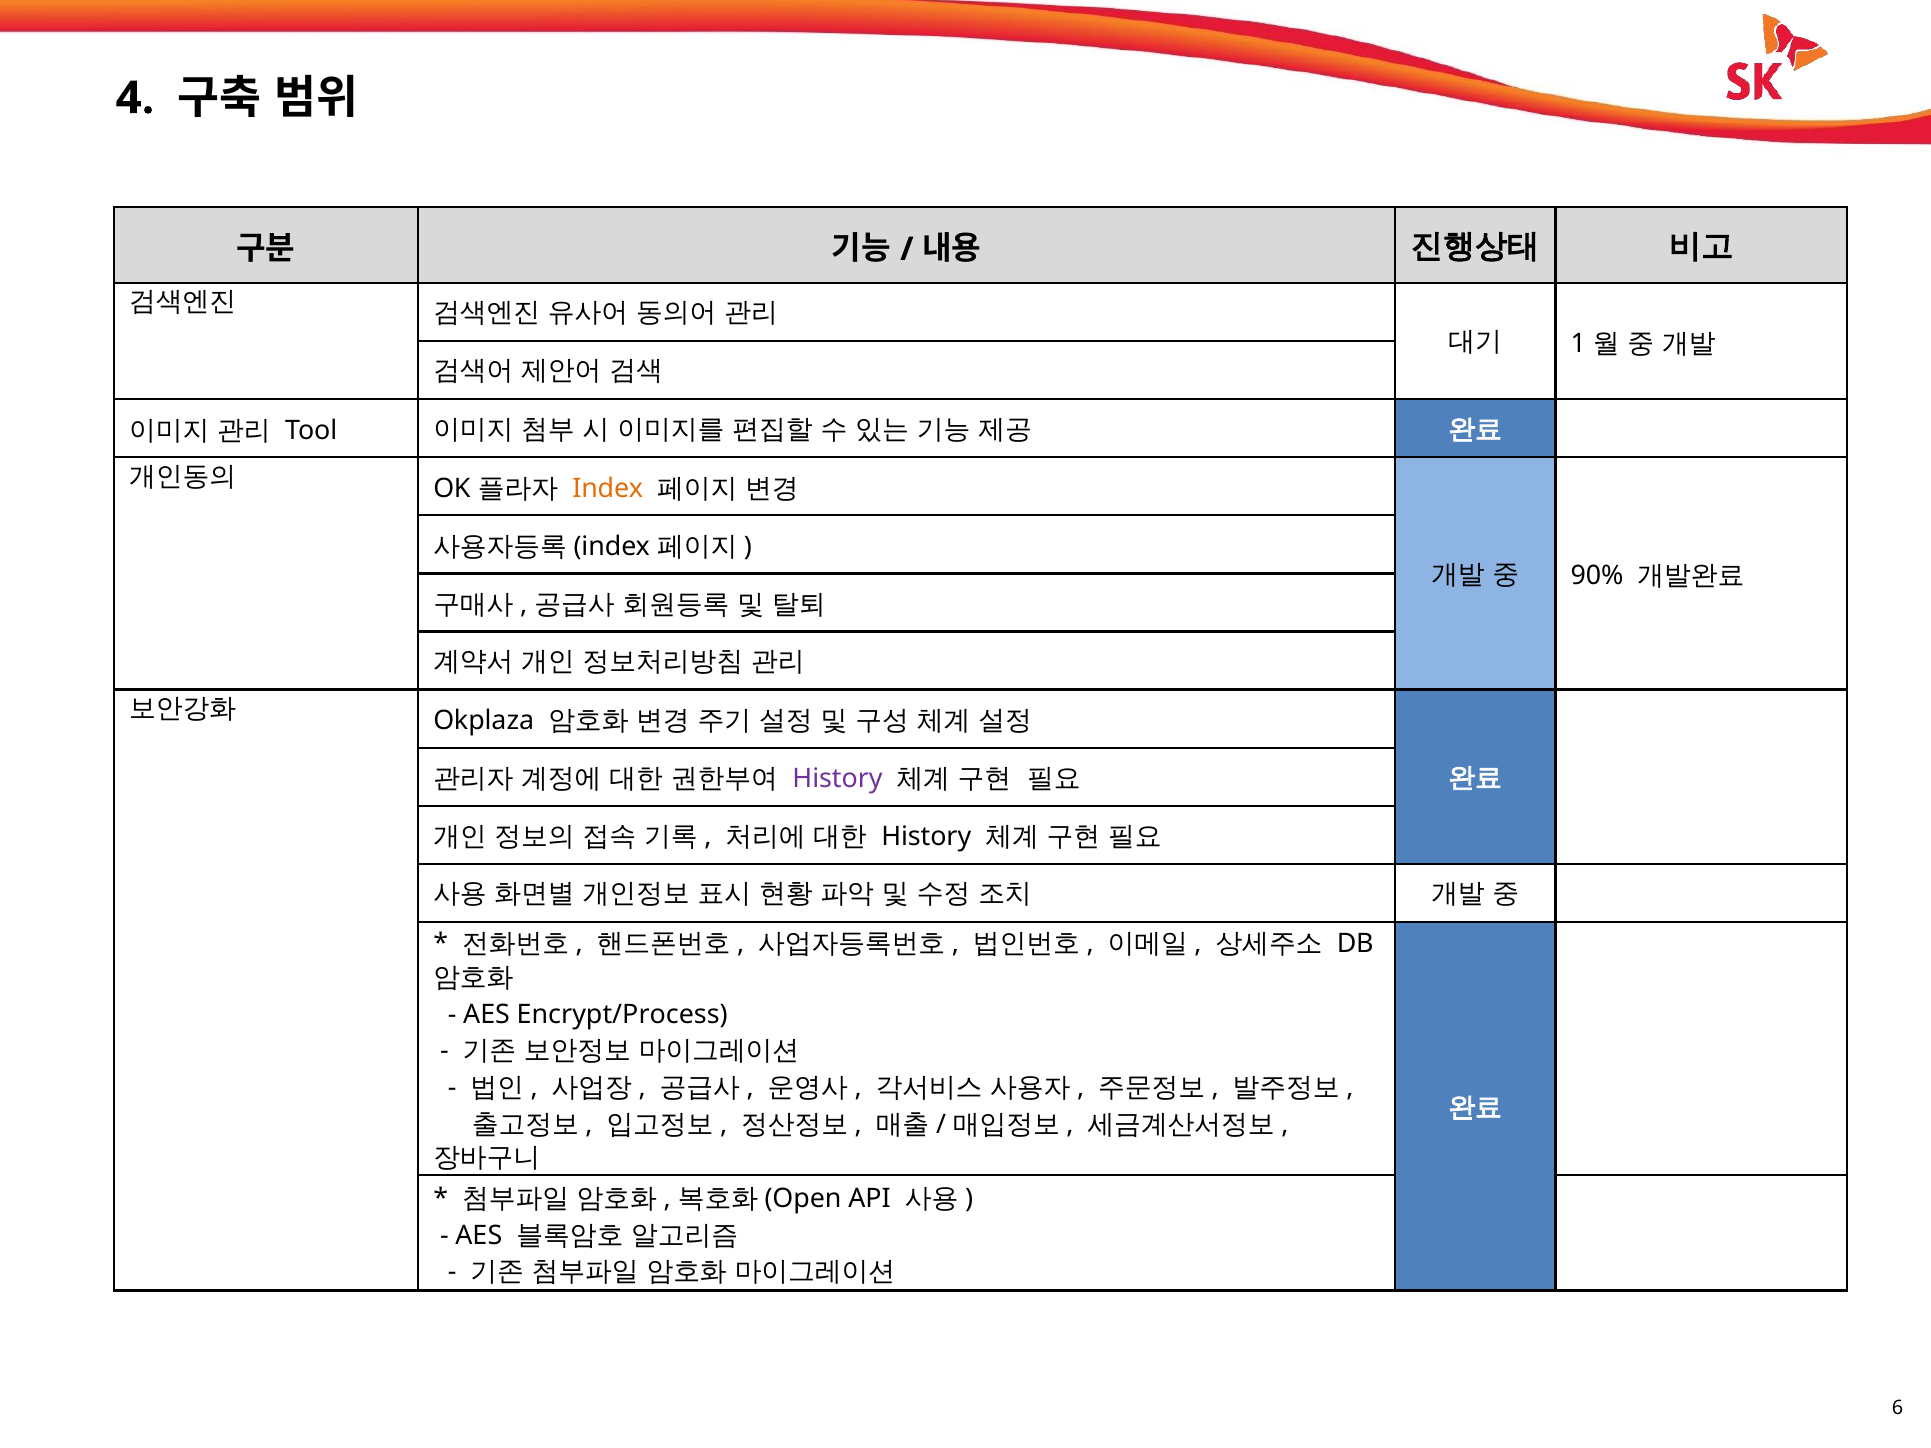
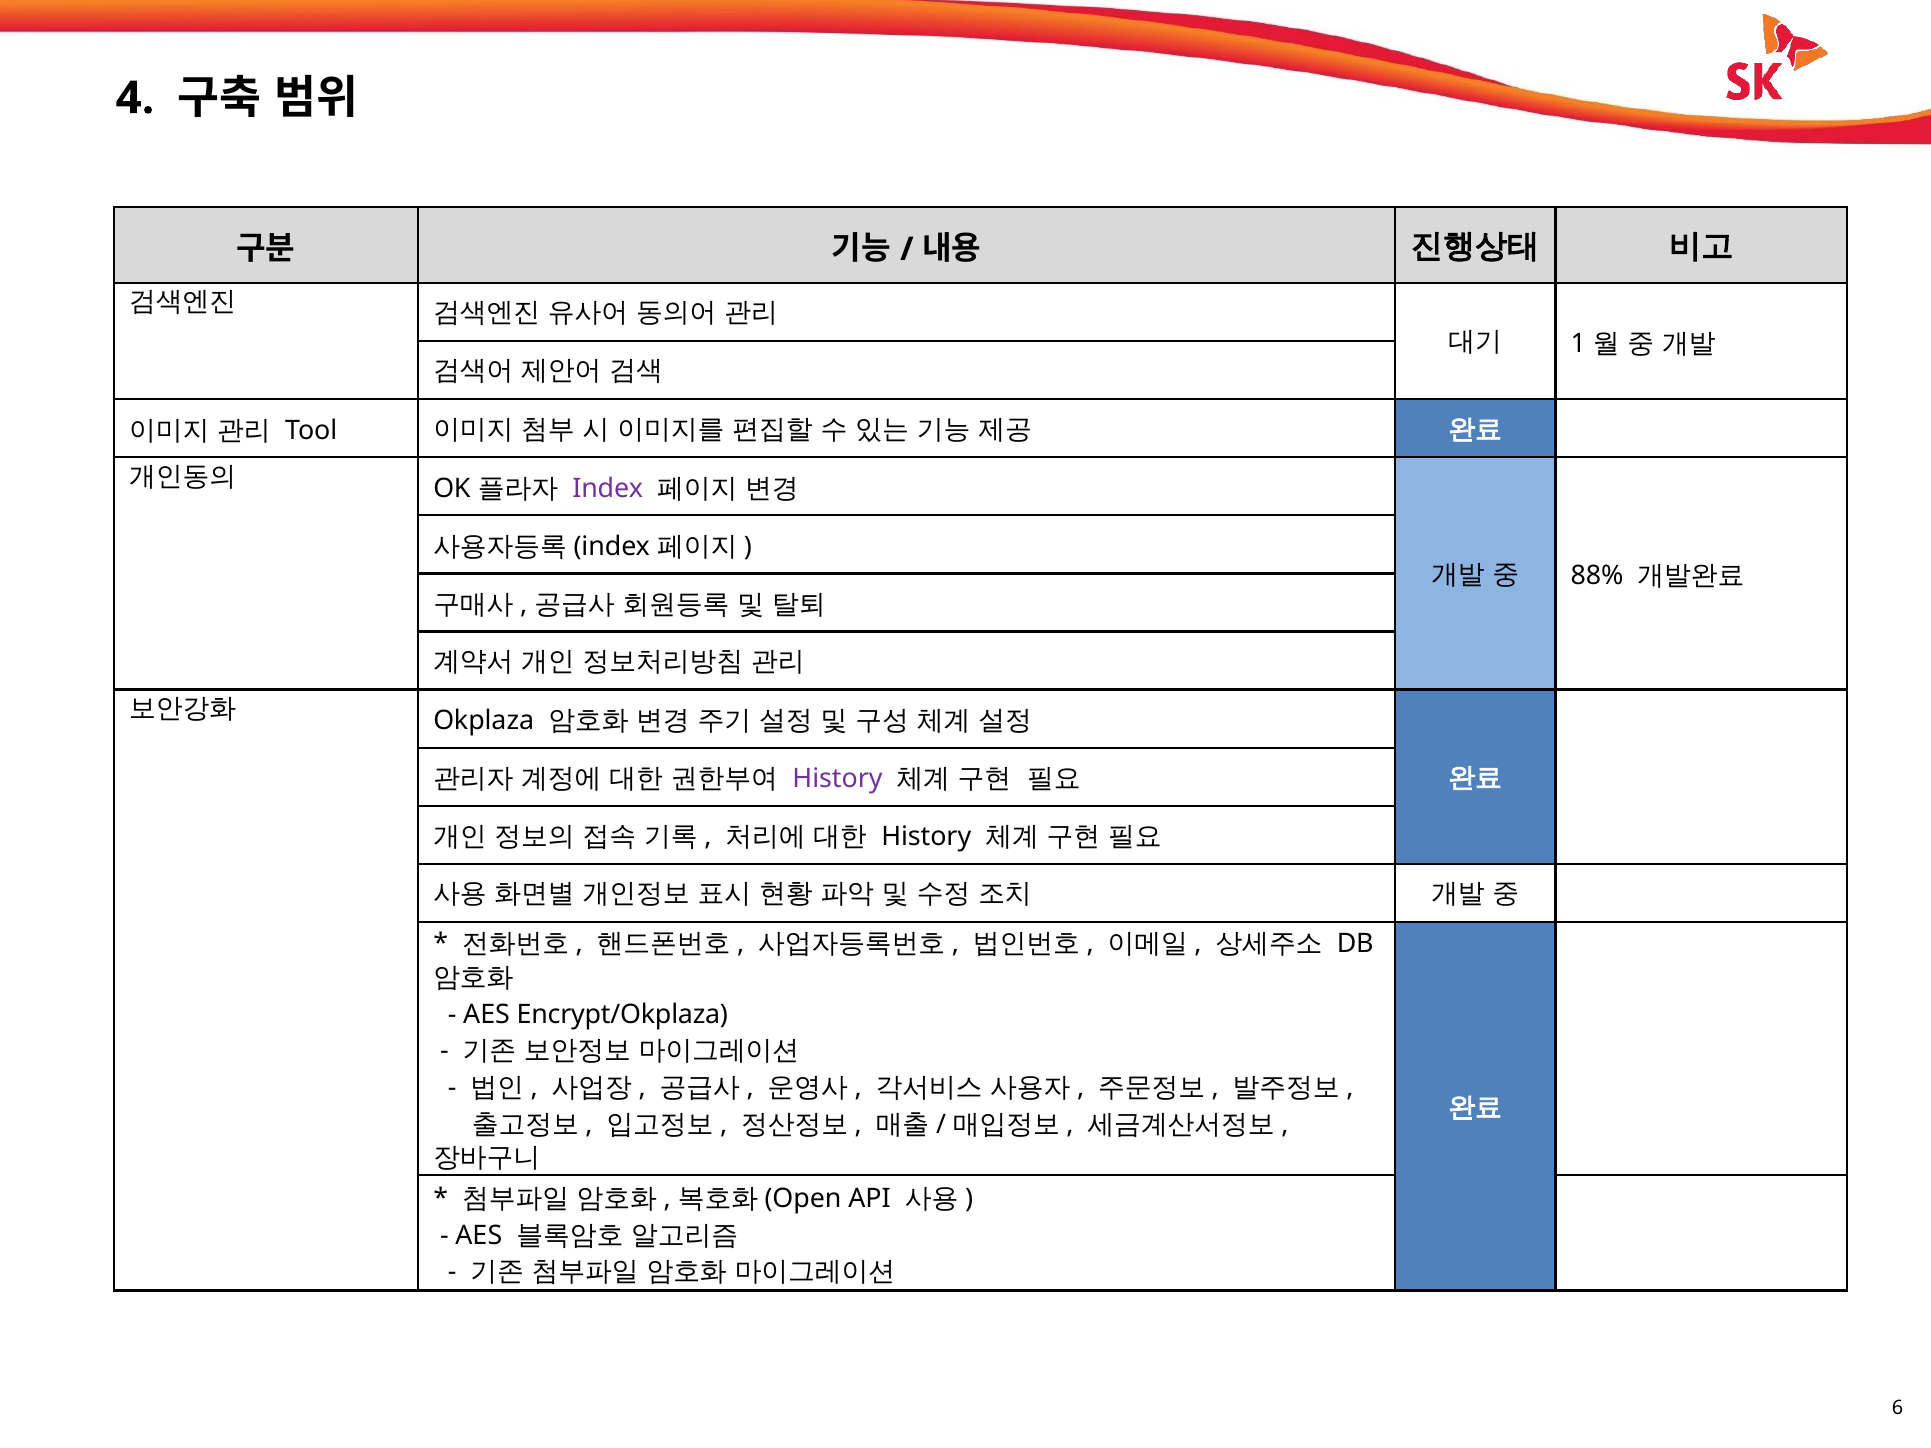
Index colour: orange -> purple
90%: 90% -> 88%
Encrypt/Process: Encrypt/Process -> Encrypt/Okplaza
